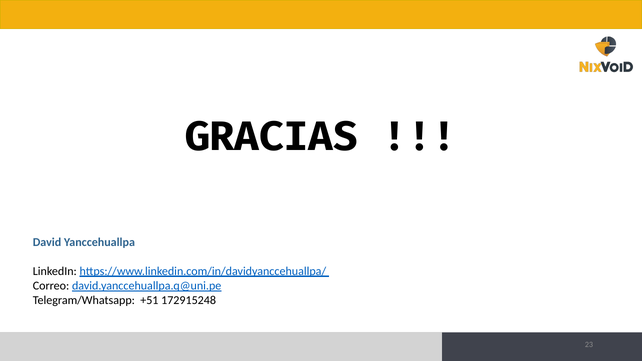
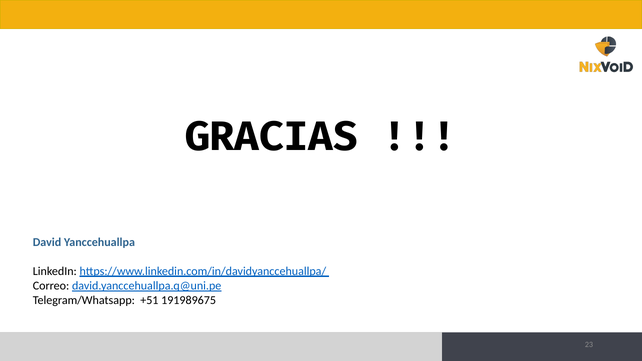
172915248: 172915248 -> 191989675
